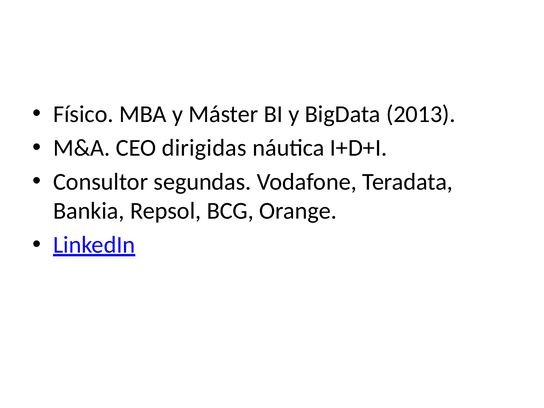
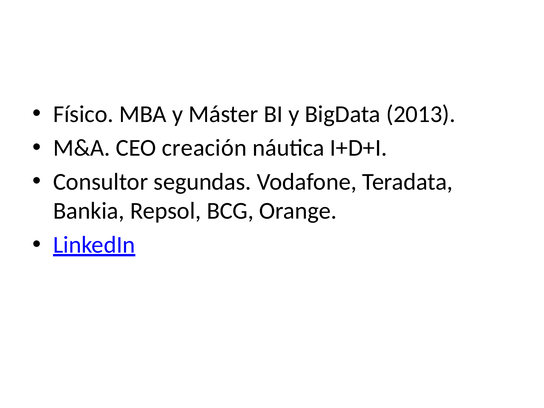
dirigidas: dirigidas -> creación
